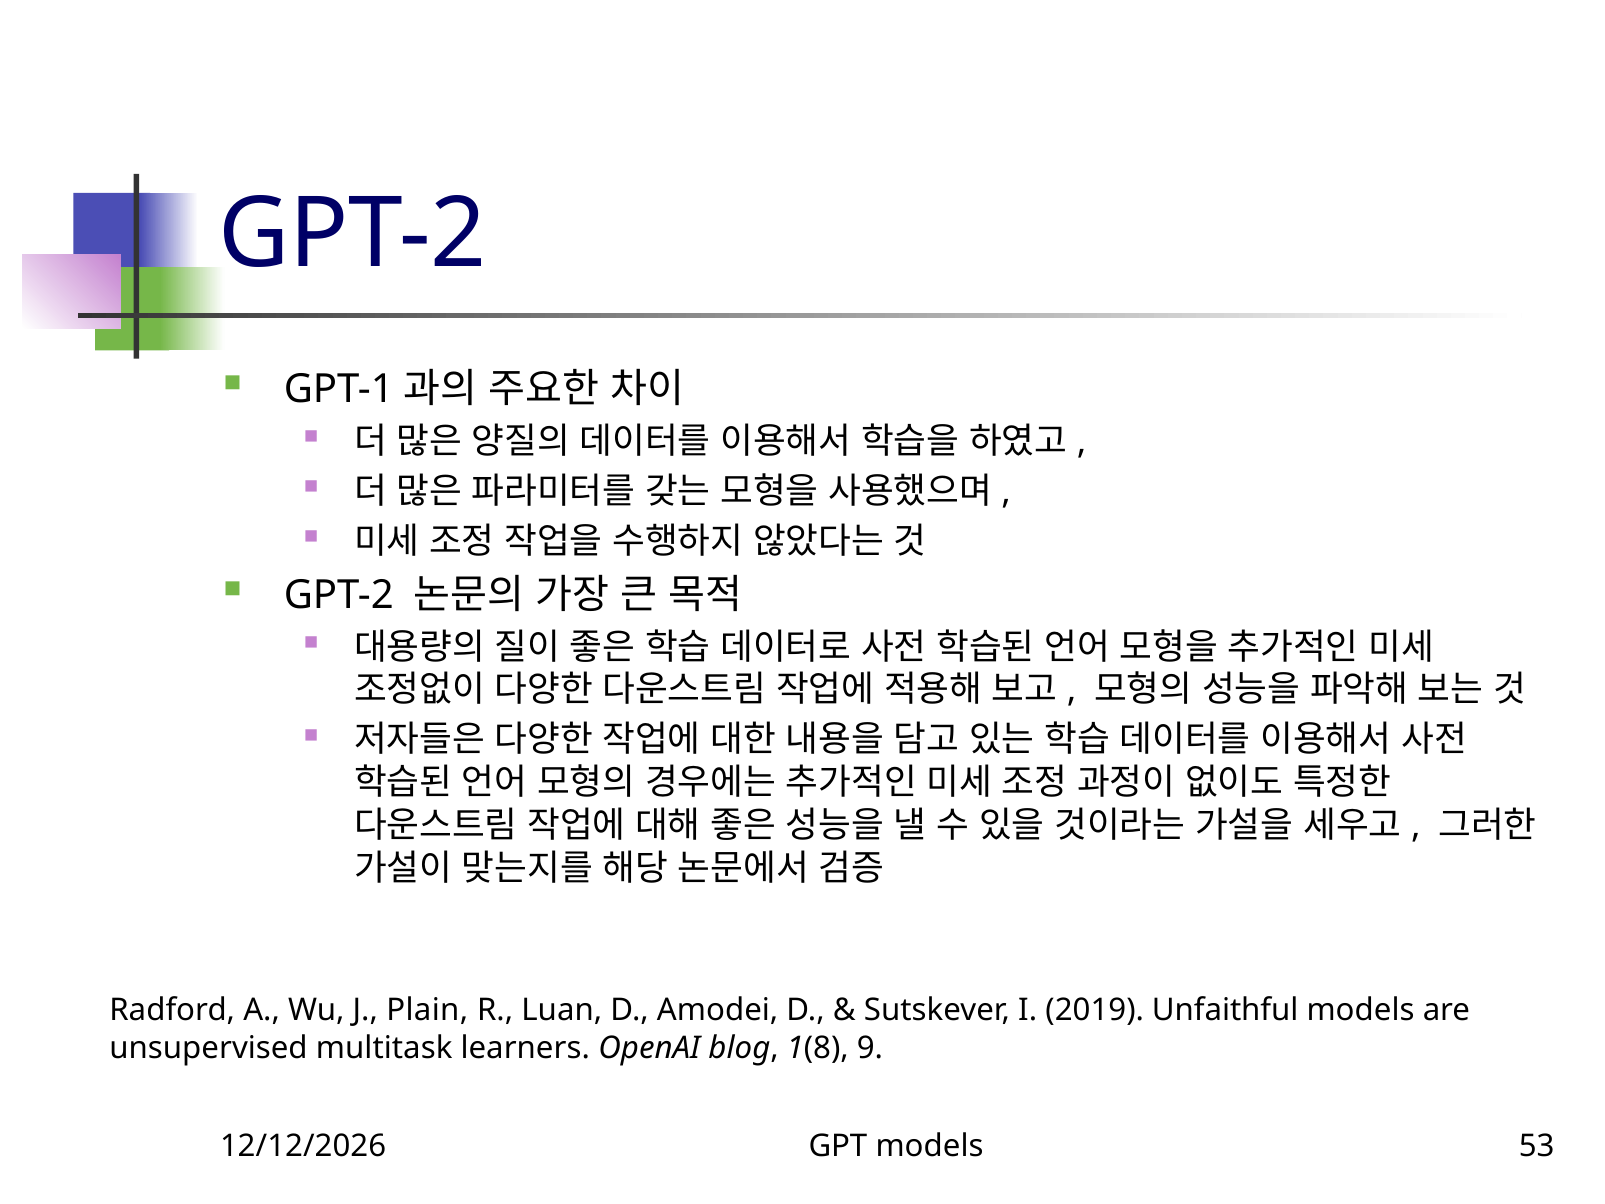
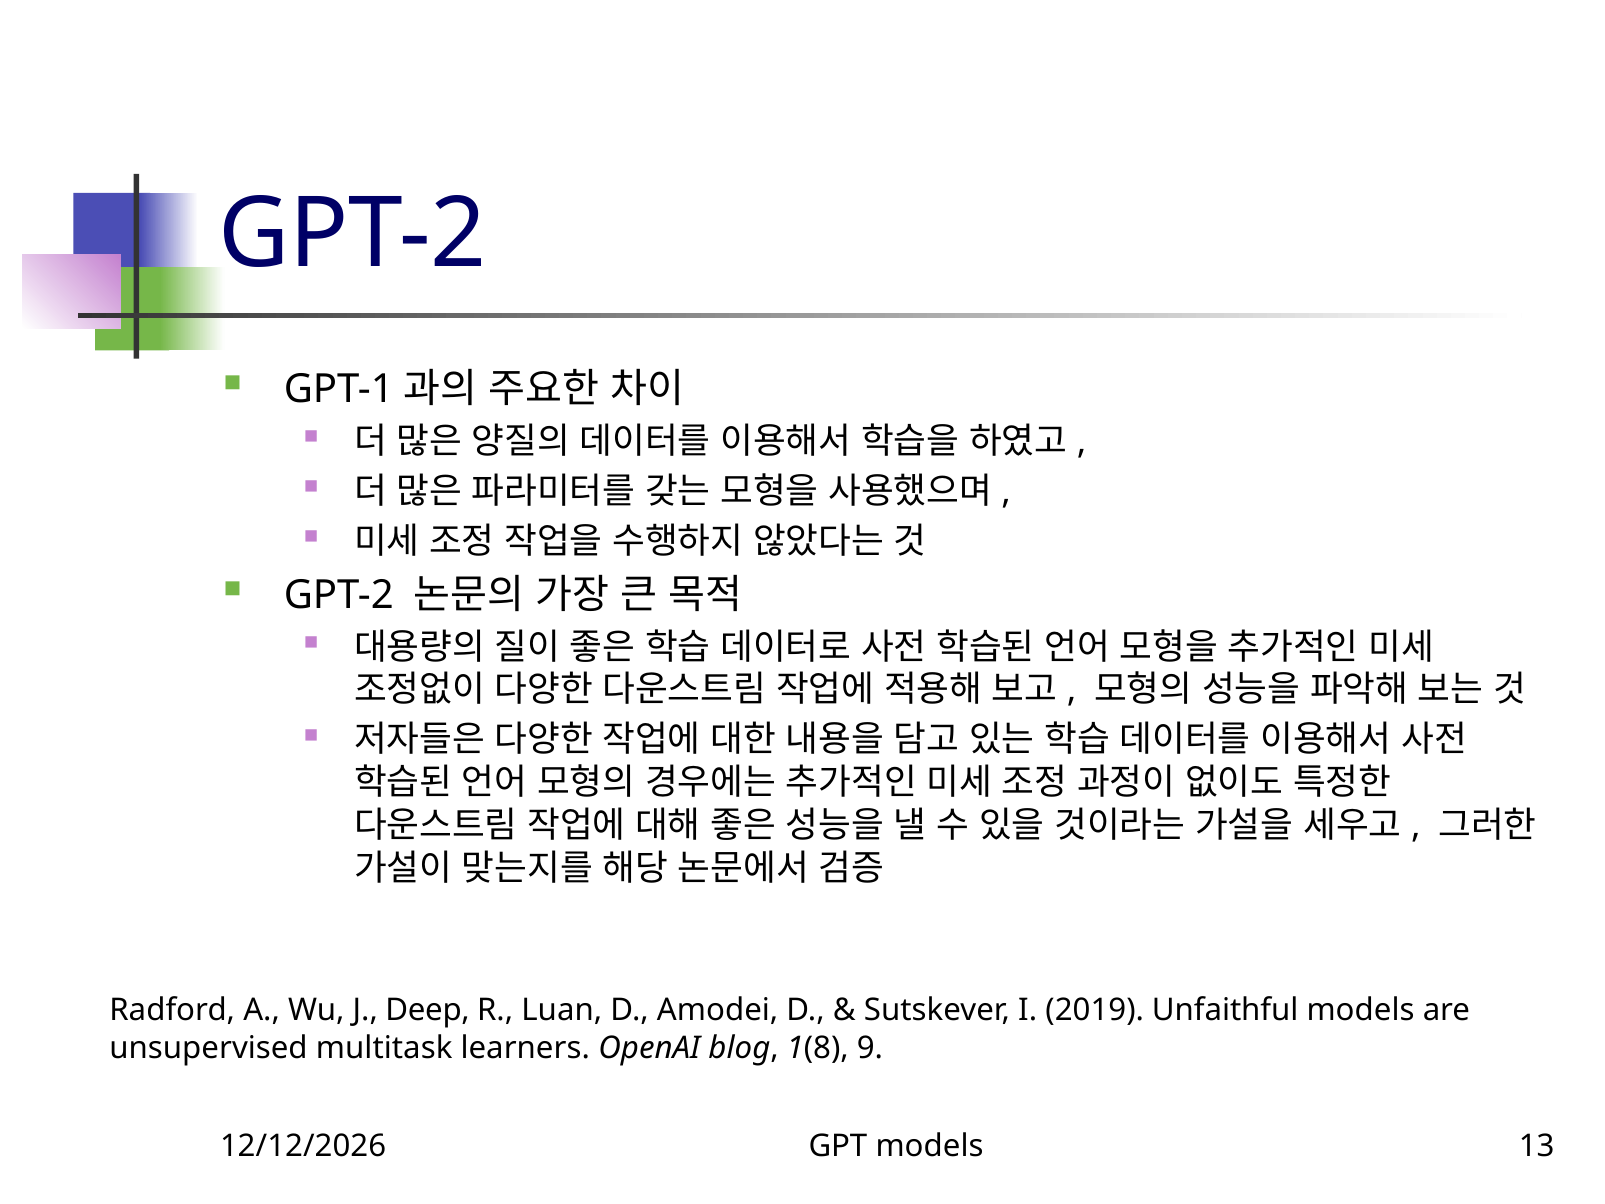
Plain: Plain -> Deep
53: 53 -> 13
